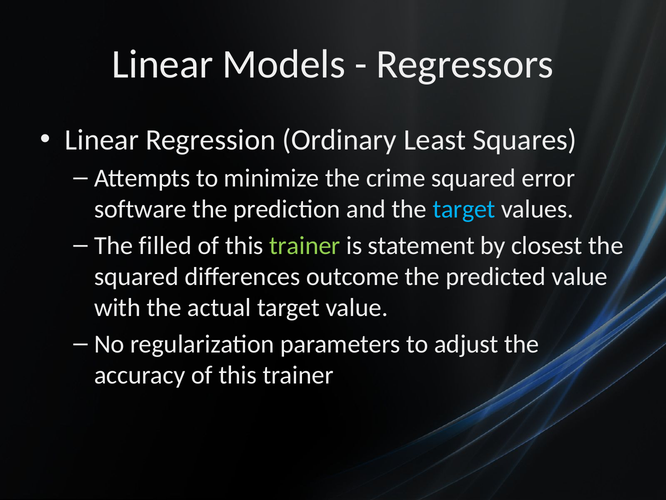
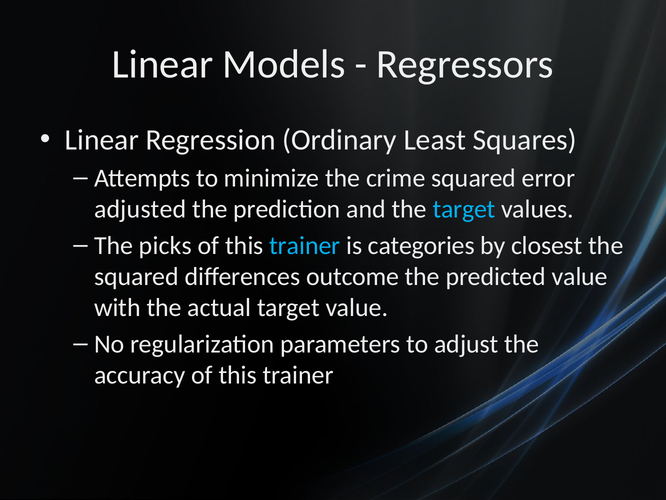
software: software -> adjusted
filled: filled -> picks
trainer at (305, 245) colour: light green -> light blue
statement: statement -> categories
